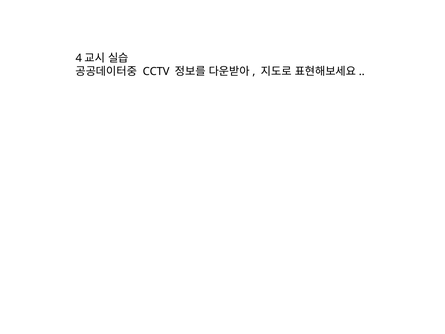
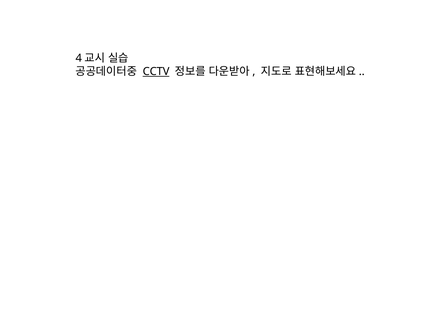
CCTV underline: none -> present
